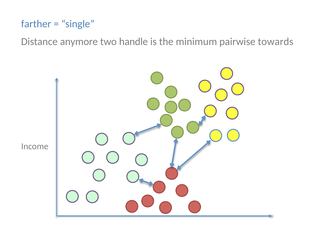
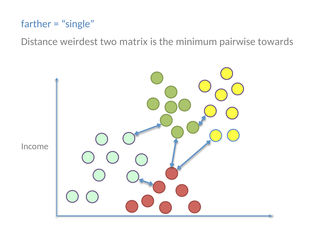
anymore: anymore -> weirdest
handle: handle -> matrix
